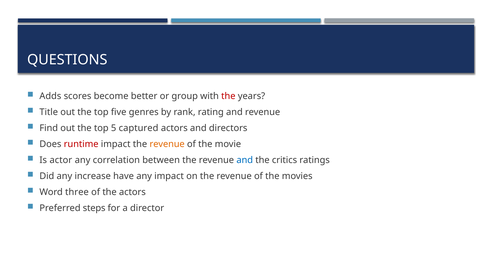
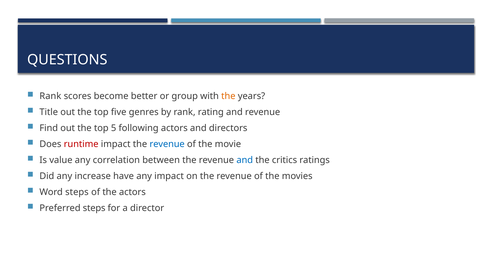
Adds at (50, 96): Adds -> Rank
the at (228, 96) colour: red -> orange
captured: captured -> following
revenue at (167, 144) colour: orange -> blue
actor: actor -> value
Word three: three -> steps
